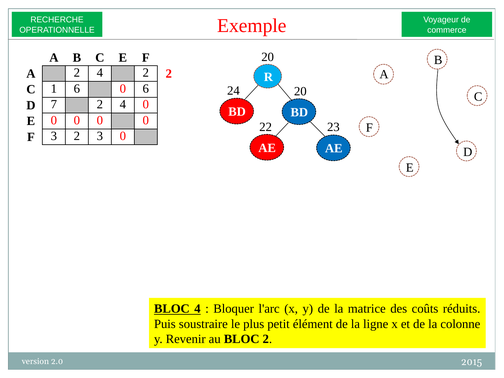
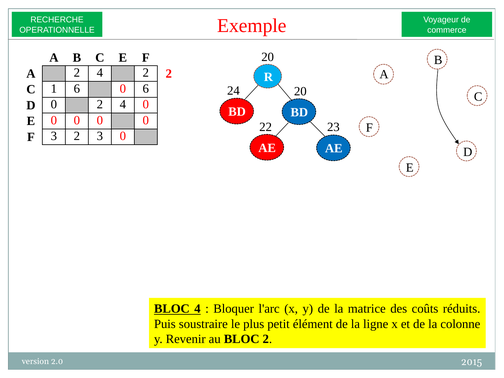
D 7: 7 -> 0
